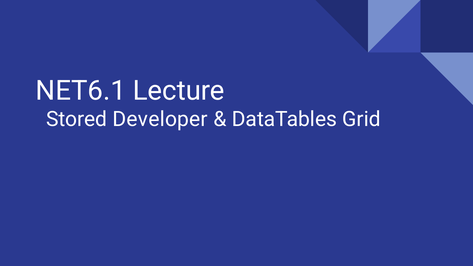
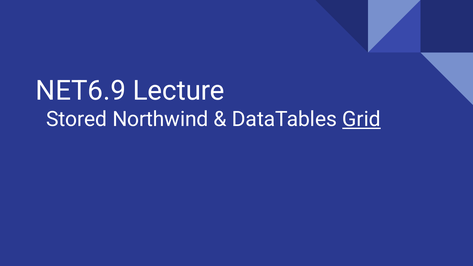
NET6.1: NET6.1 -> NET6.9
Developer: Developer -> Northwind
Grid underline: none -> present
